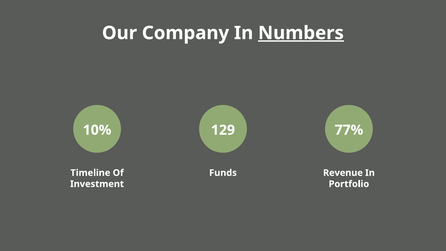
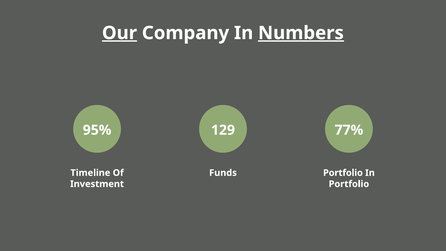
Our underline: none -> present
10%: 10% -> 95%
Funds Revenue: Revenue -> Portfolio
